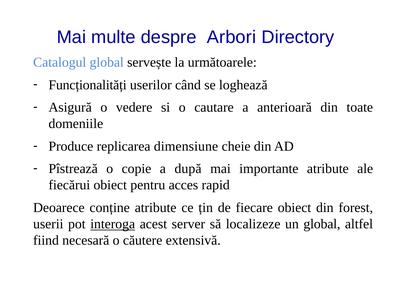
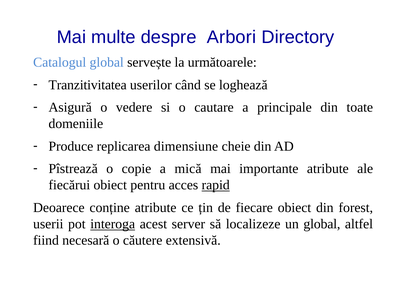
Funcționalități: Funcționalități -> Tranzitivitatea
anterioară: anterioară -> principale
după: după -> mică
rapid underline: none -> present
